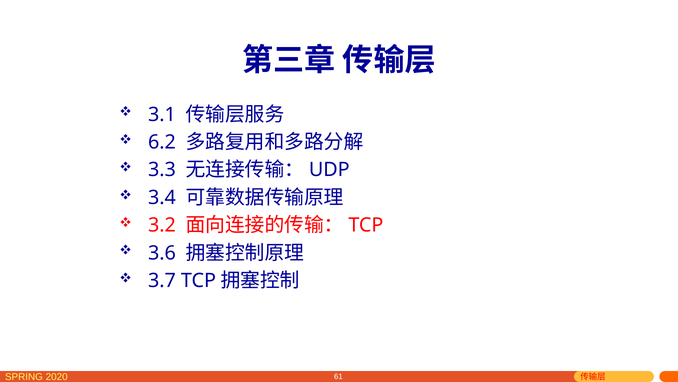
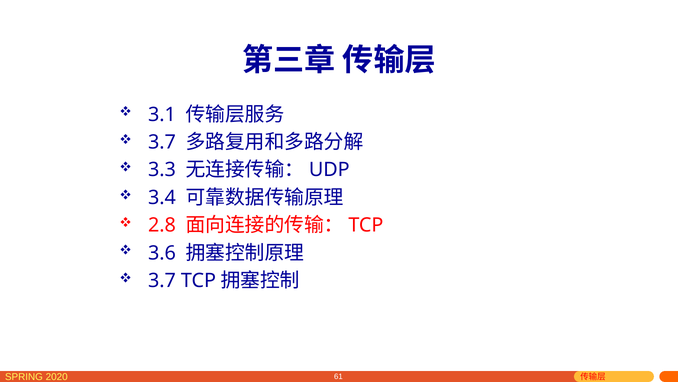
6.2 at (162, 142): 6.2 -> 3.7
3.2: 3.2 -> 2.8
